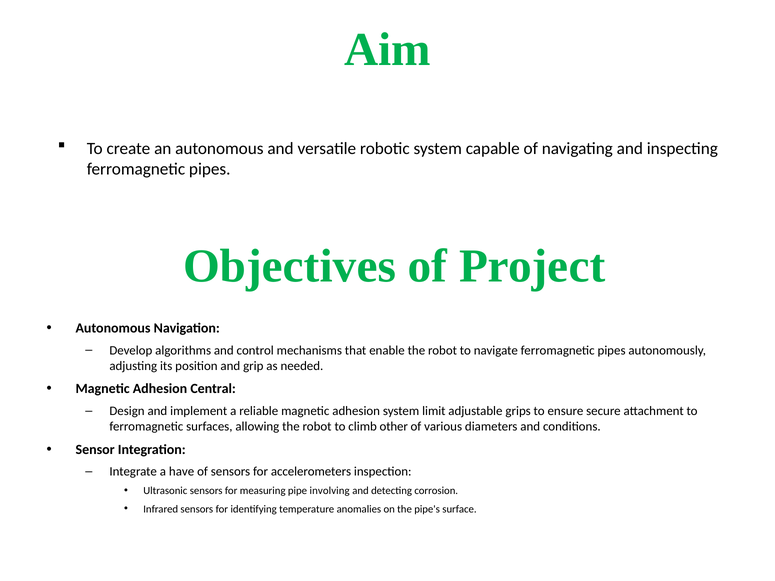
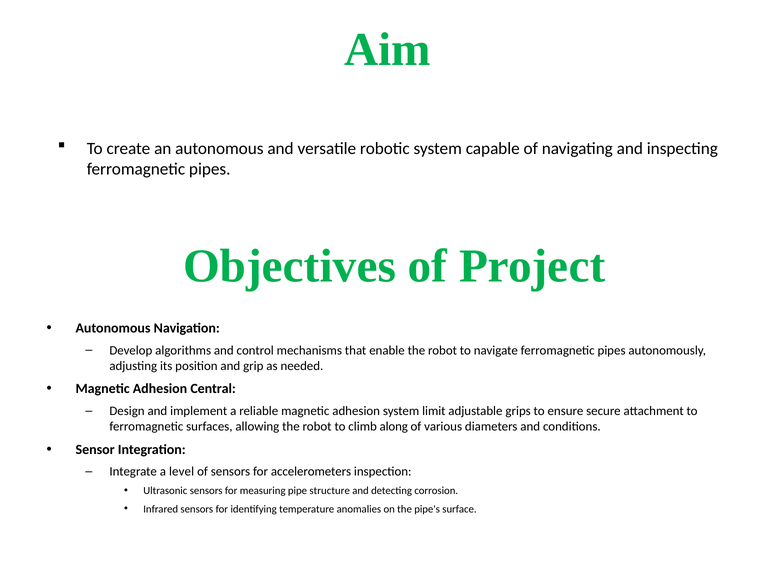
other: other -> along
have: have -> level
involving: involving -> structure
